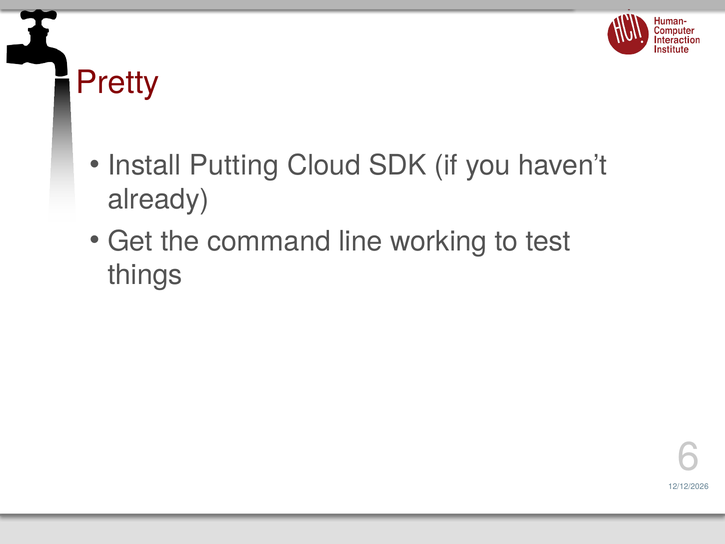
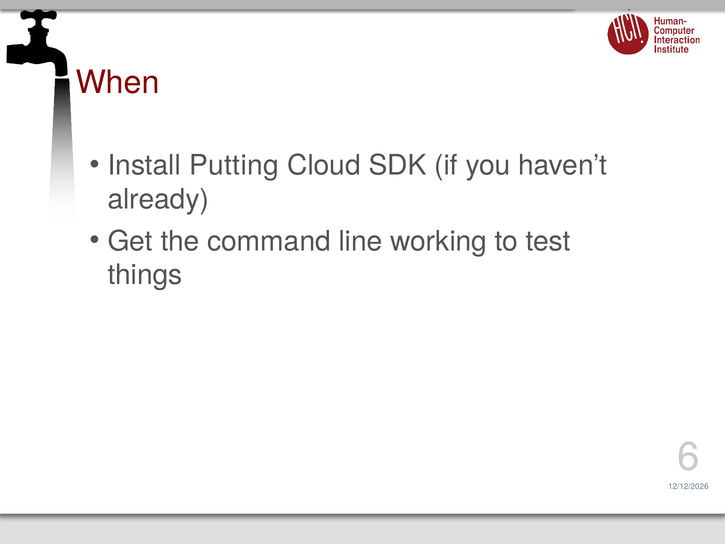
Pretty: Pretty -> When
